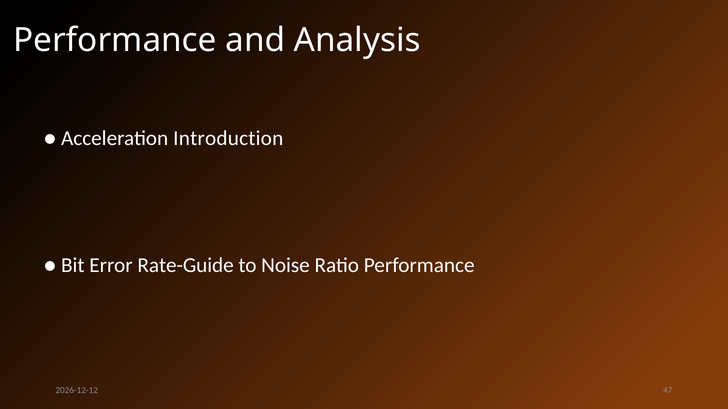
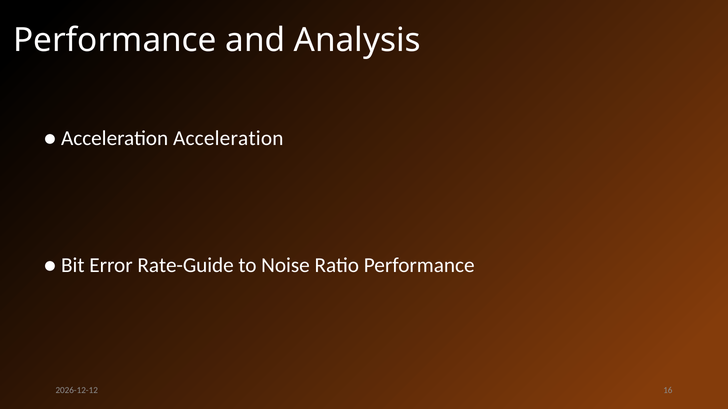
Acceleration Introduction: Introduction -> Acceleration
47: 47 -> 16
